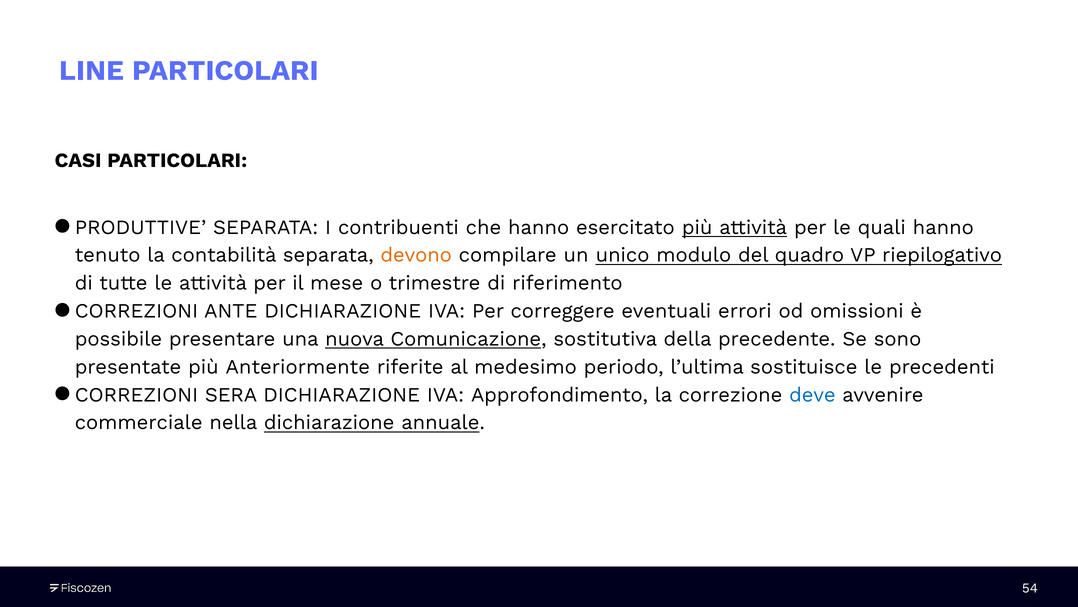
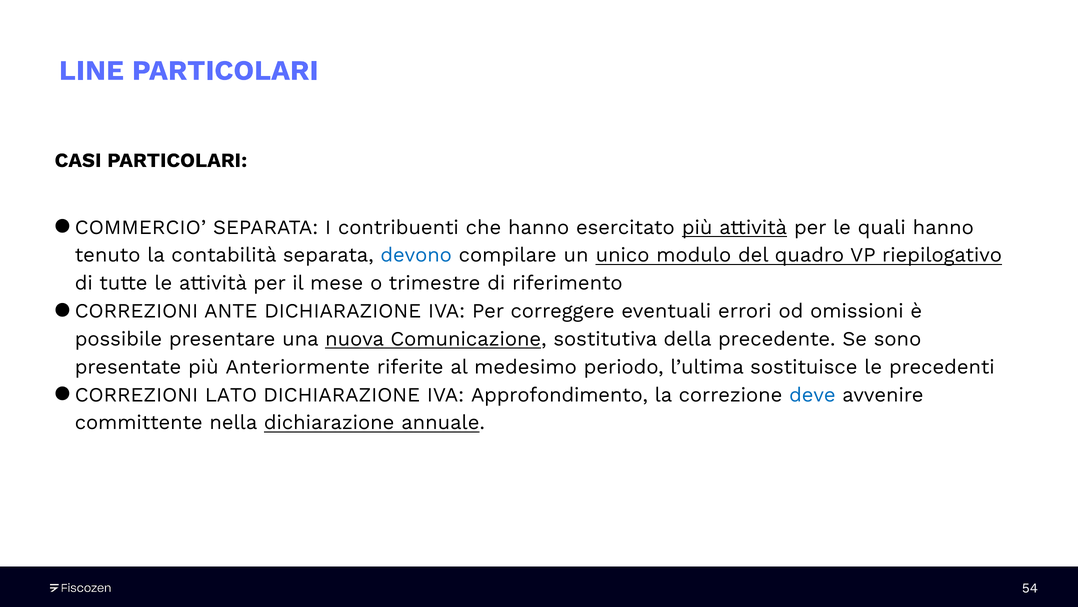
PRODUTTIVE: PRODUTTIVE -> COMMERCIO
devono colour: orange -> blue
SERA: SERA -> LATO
commerciale: commerciale -> committente
